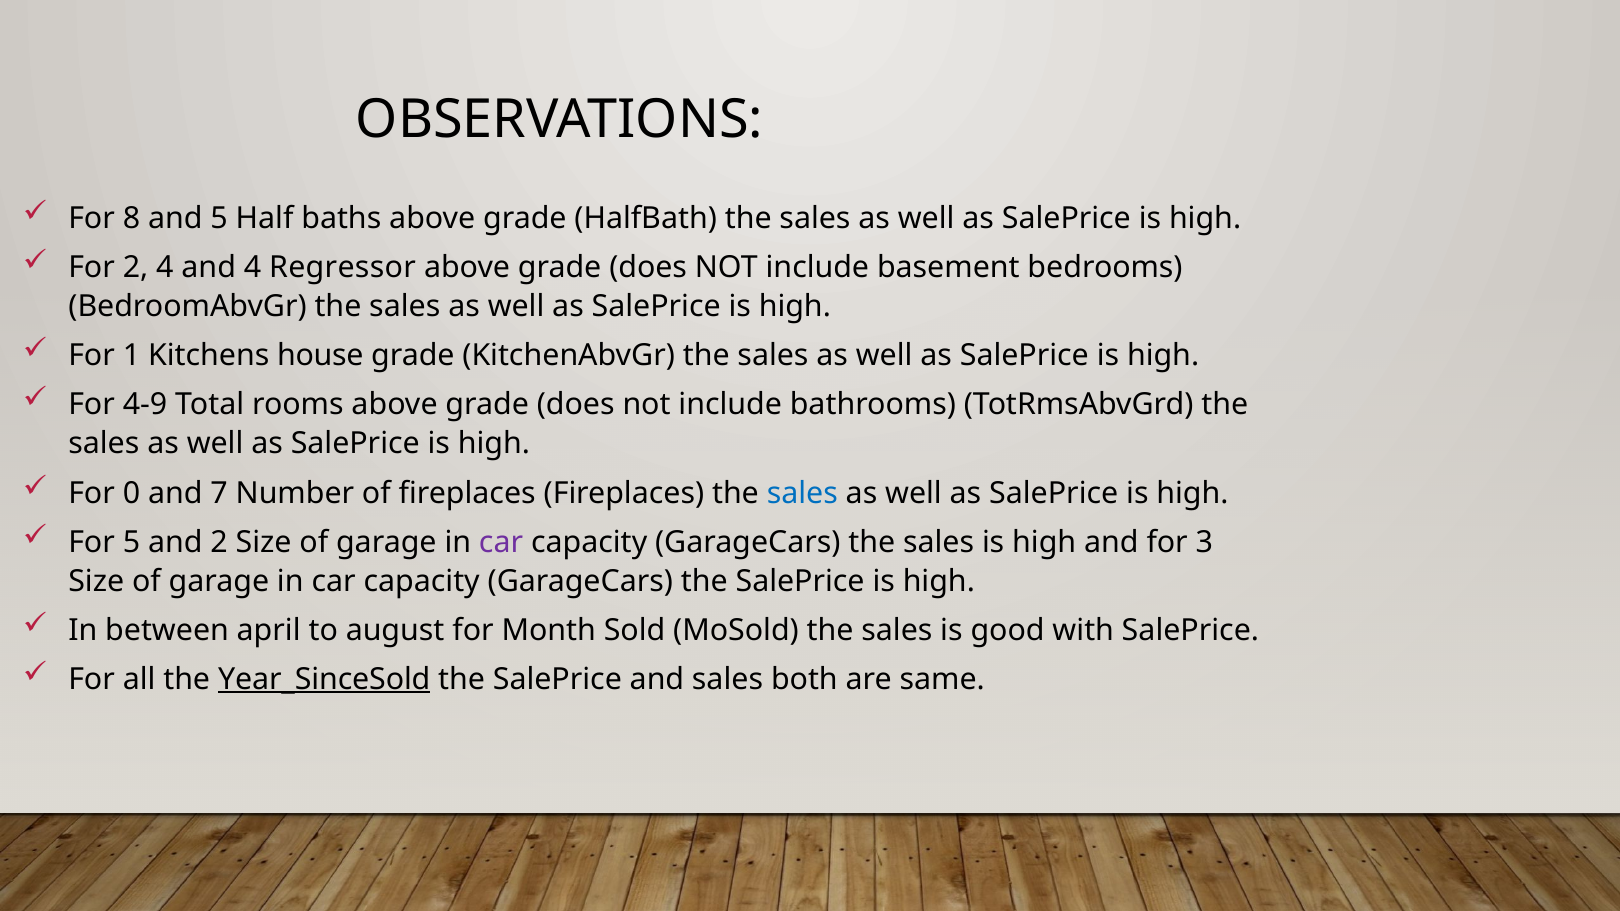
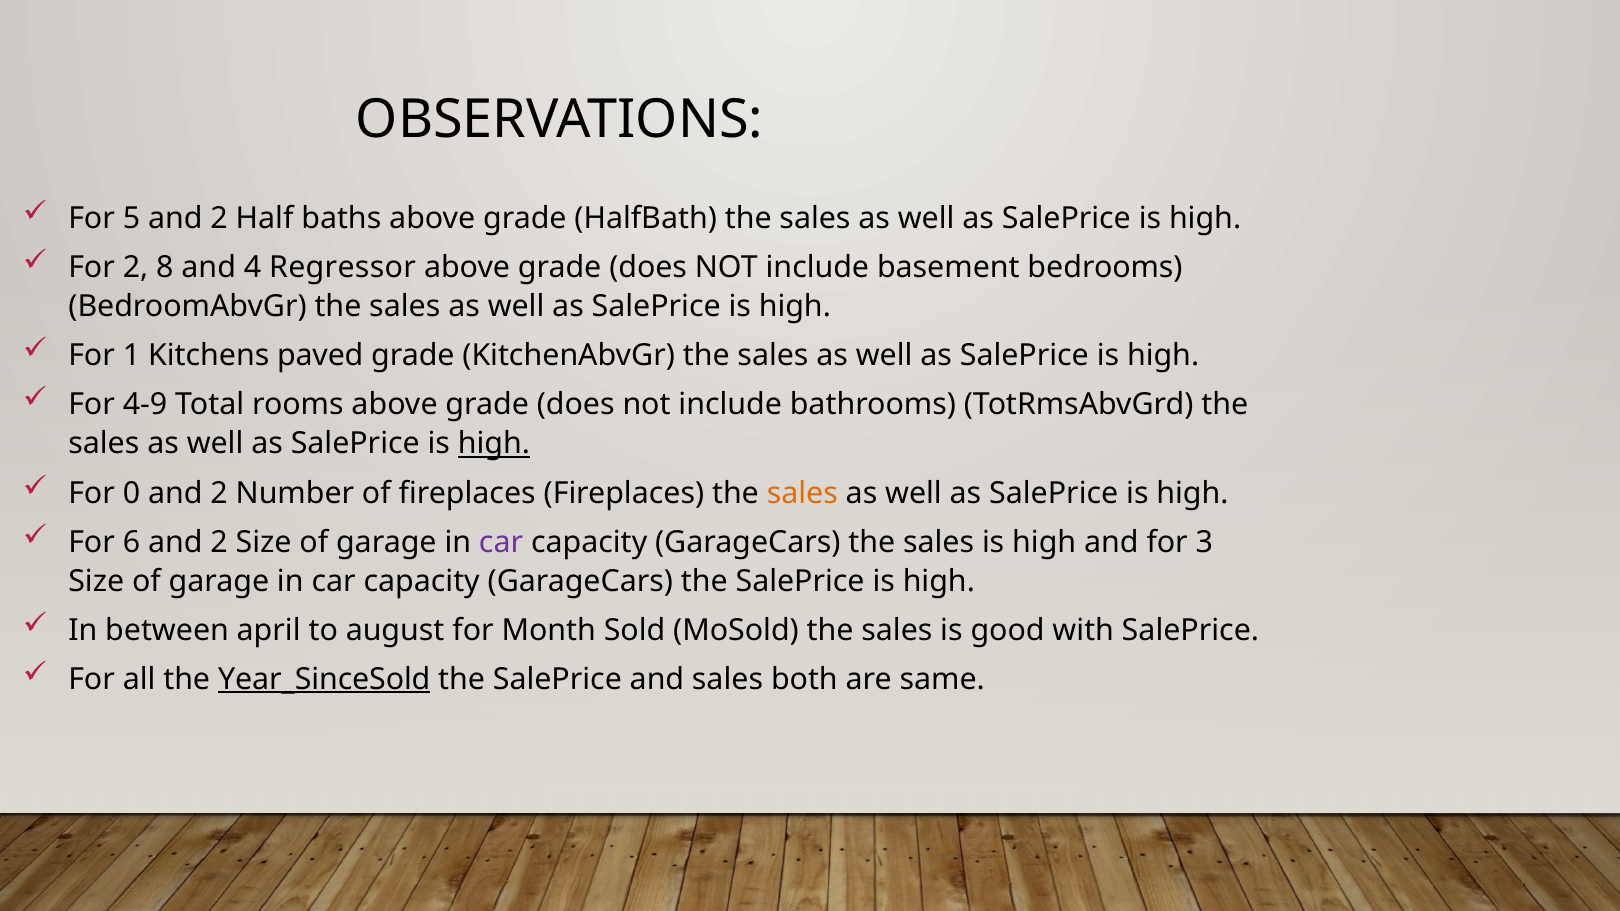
8: 8 -> 5
5 at (219, 219): 5 -> 2
2 4: 4 -> 8
house: house -> paved
high at (494, 444) underline: none -> present
0 and 7: 7 -> 2
sales at (802, 493) colour: blue -> orange
For 5: 5 -> 6
